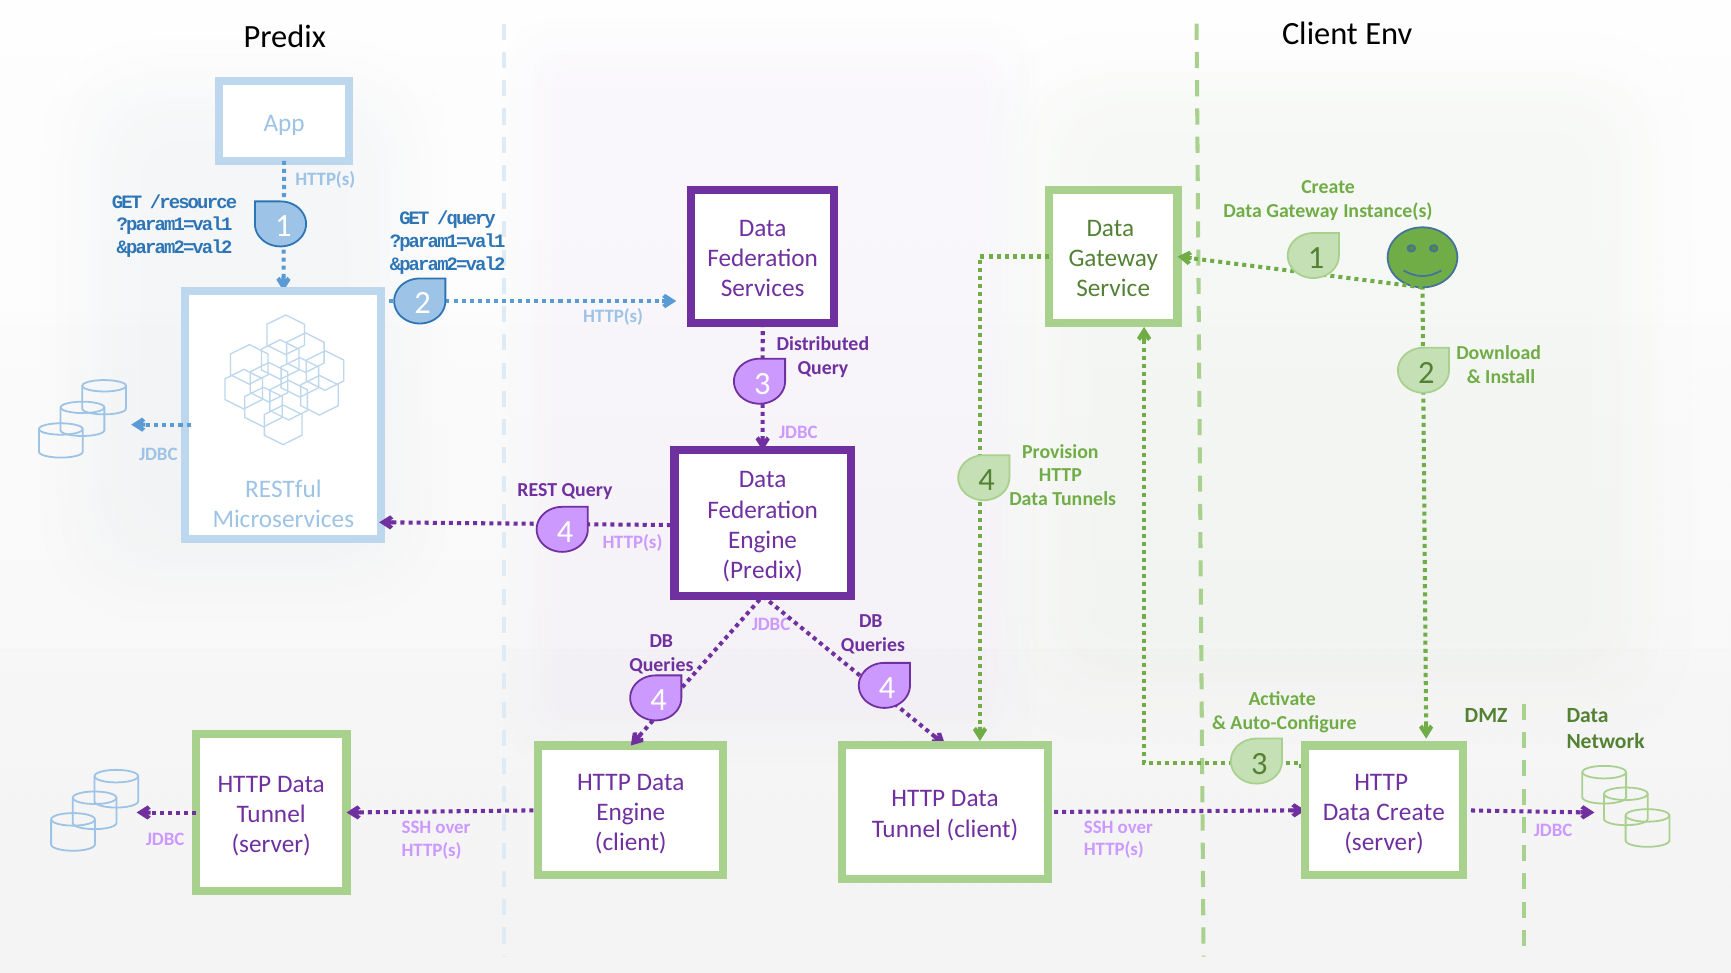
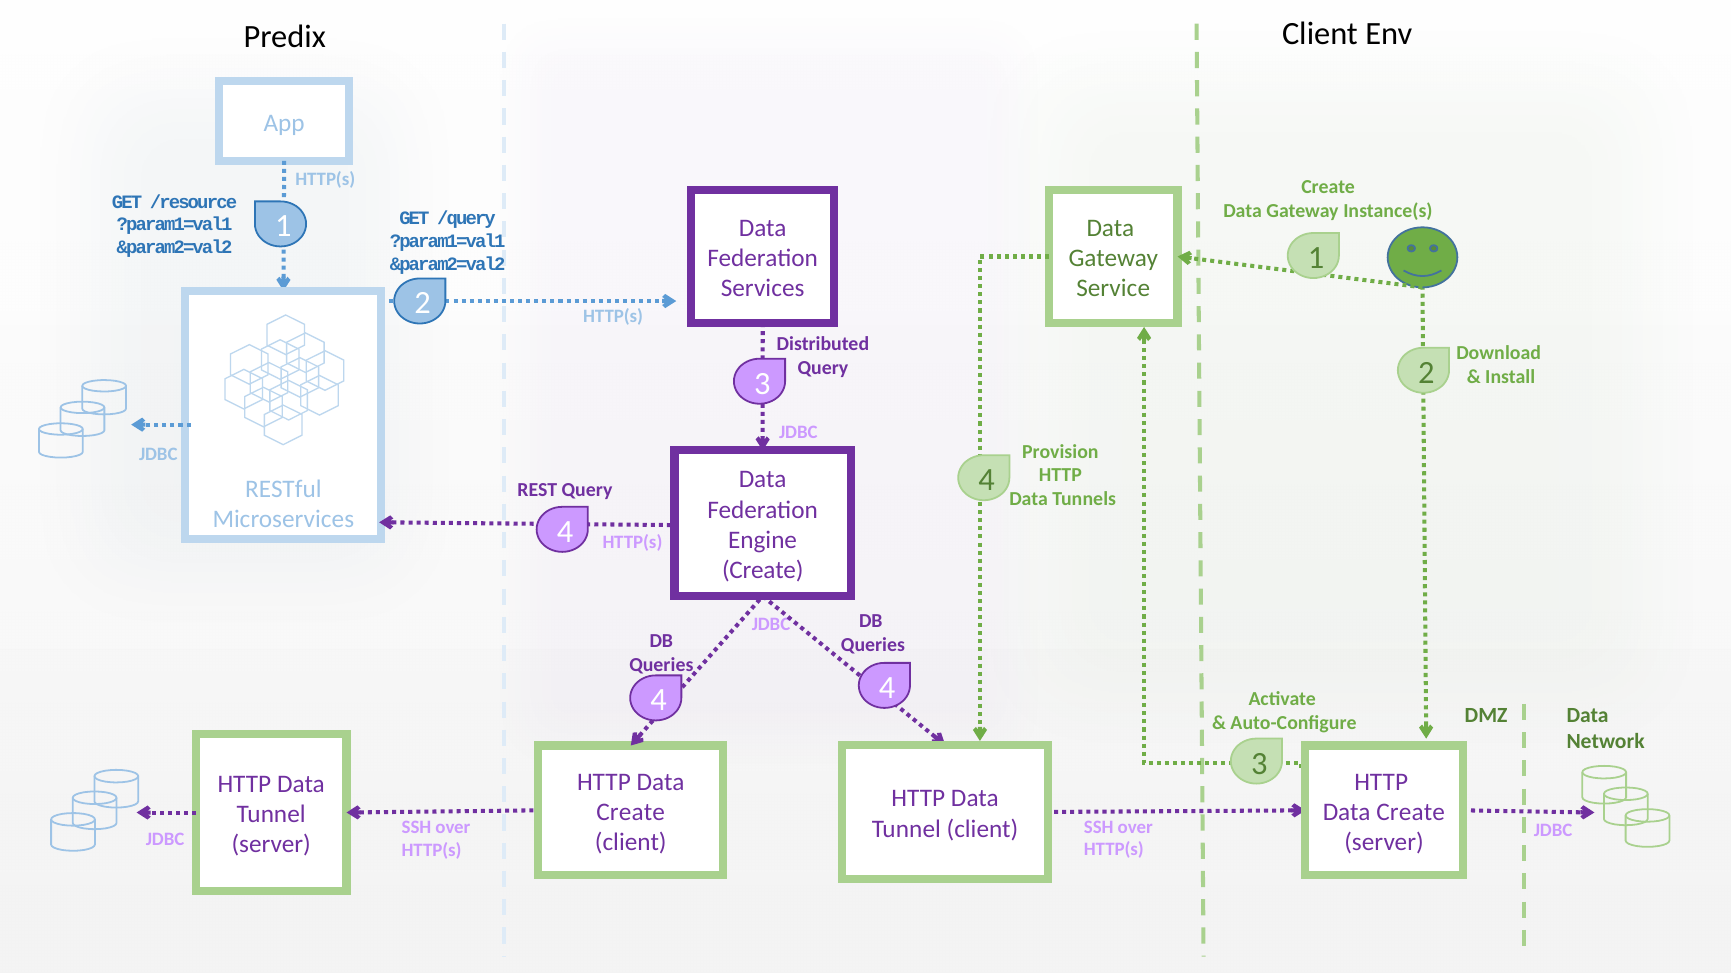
Predix at (763, 571): Predix -> Create
Engine at (631, 813): Engine -> Create
